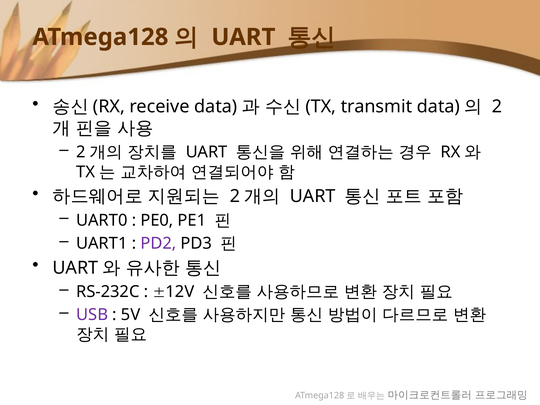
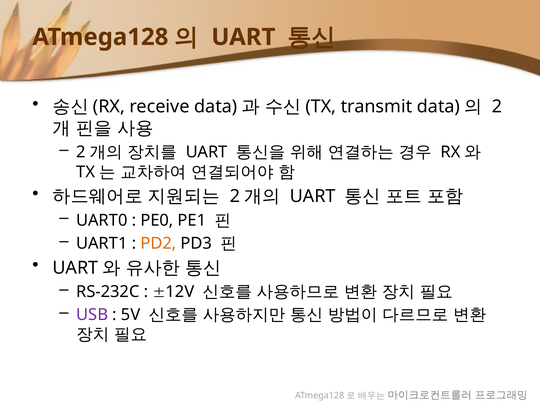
PD2 colour: purple -> orange
